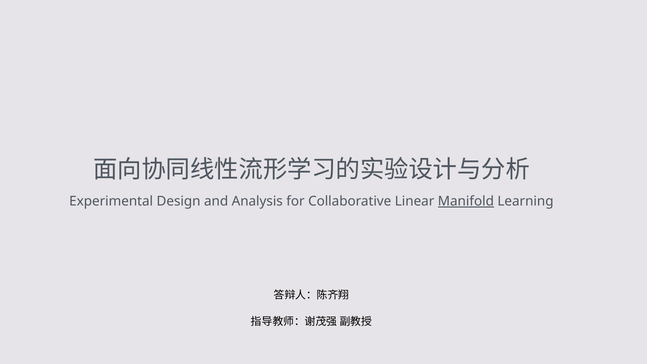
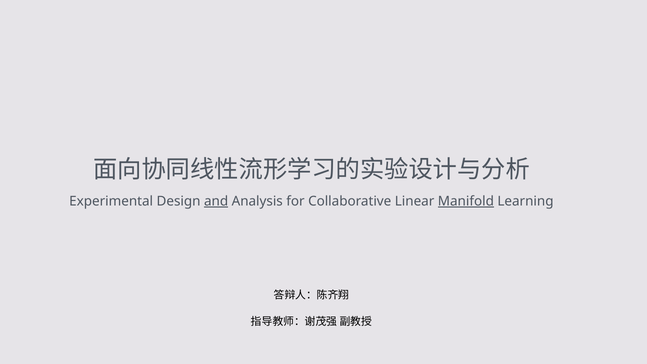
and underline: none -> present
